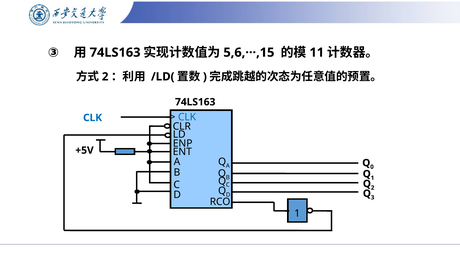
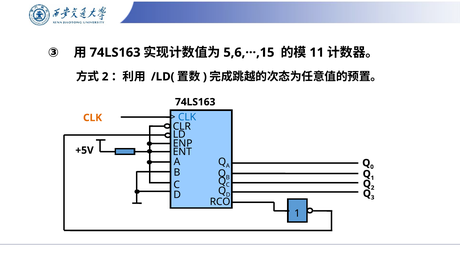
CLK at (93, 118) colour: blue -> orange
